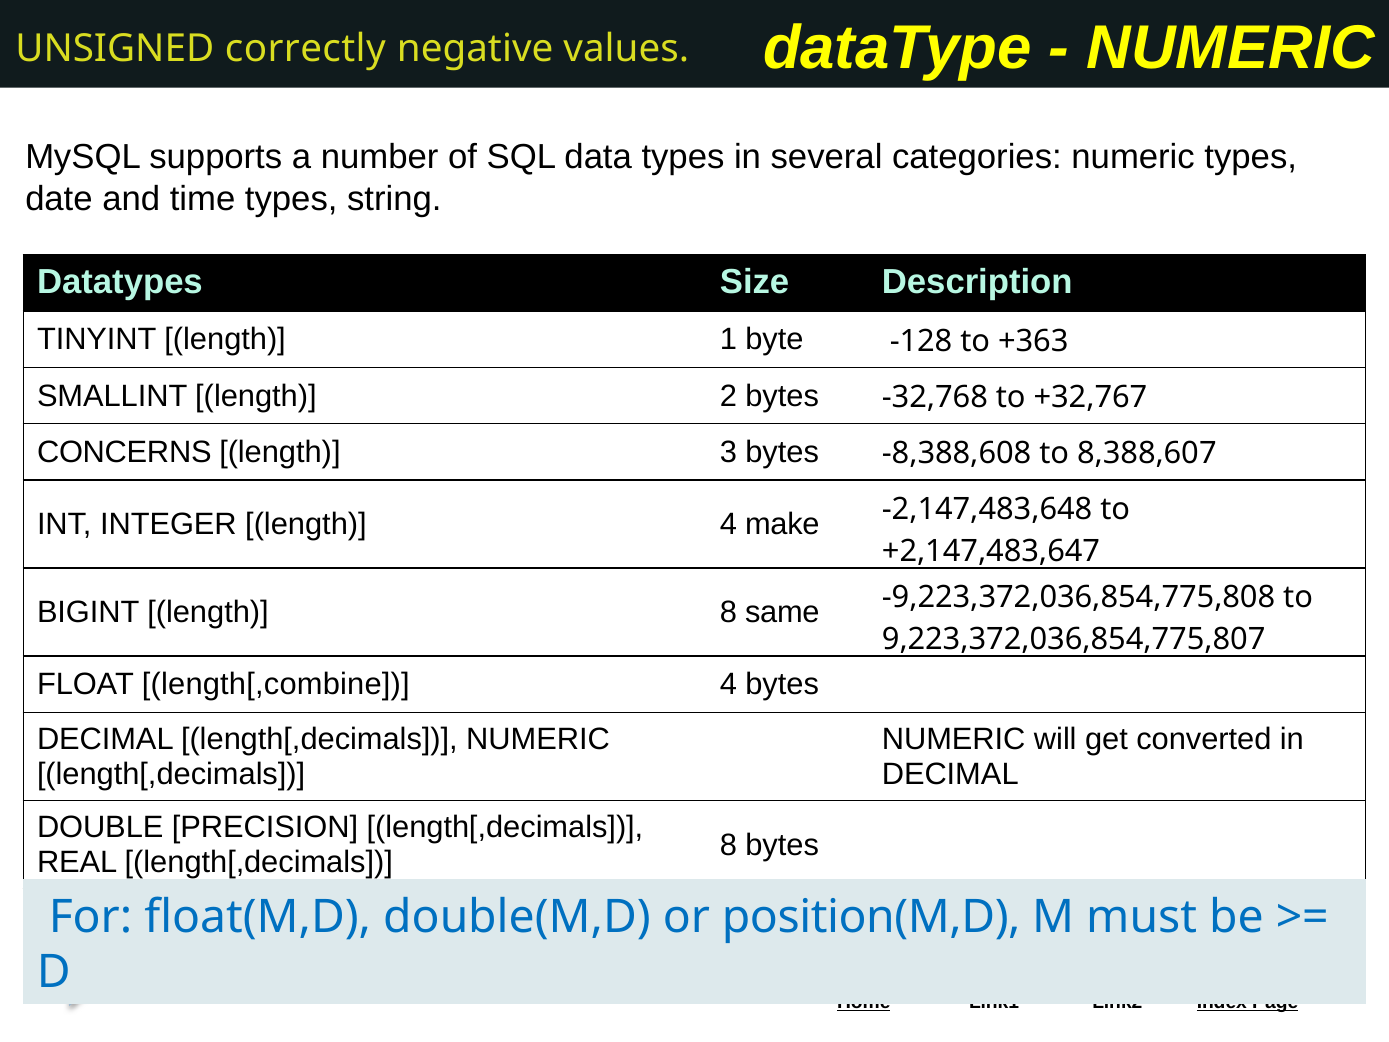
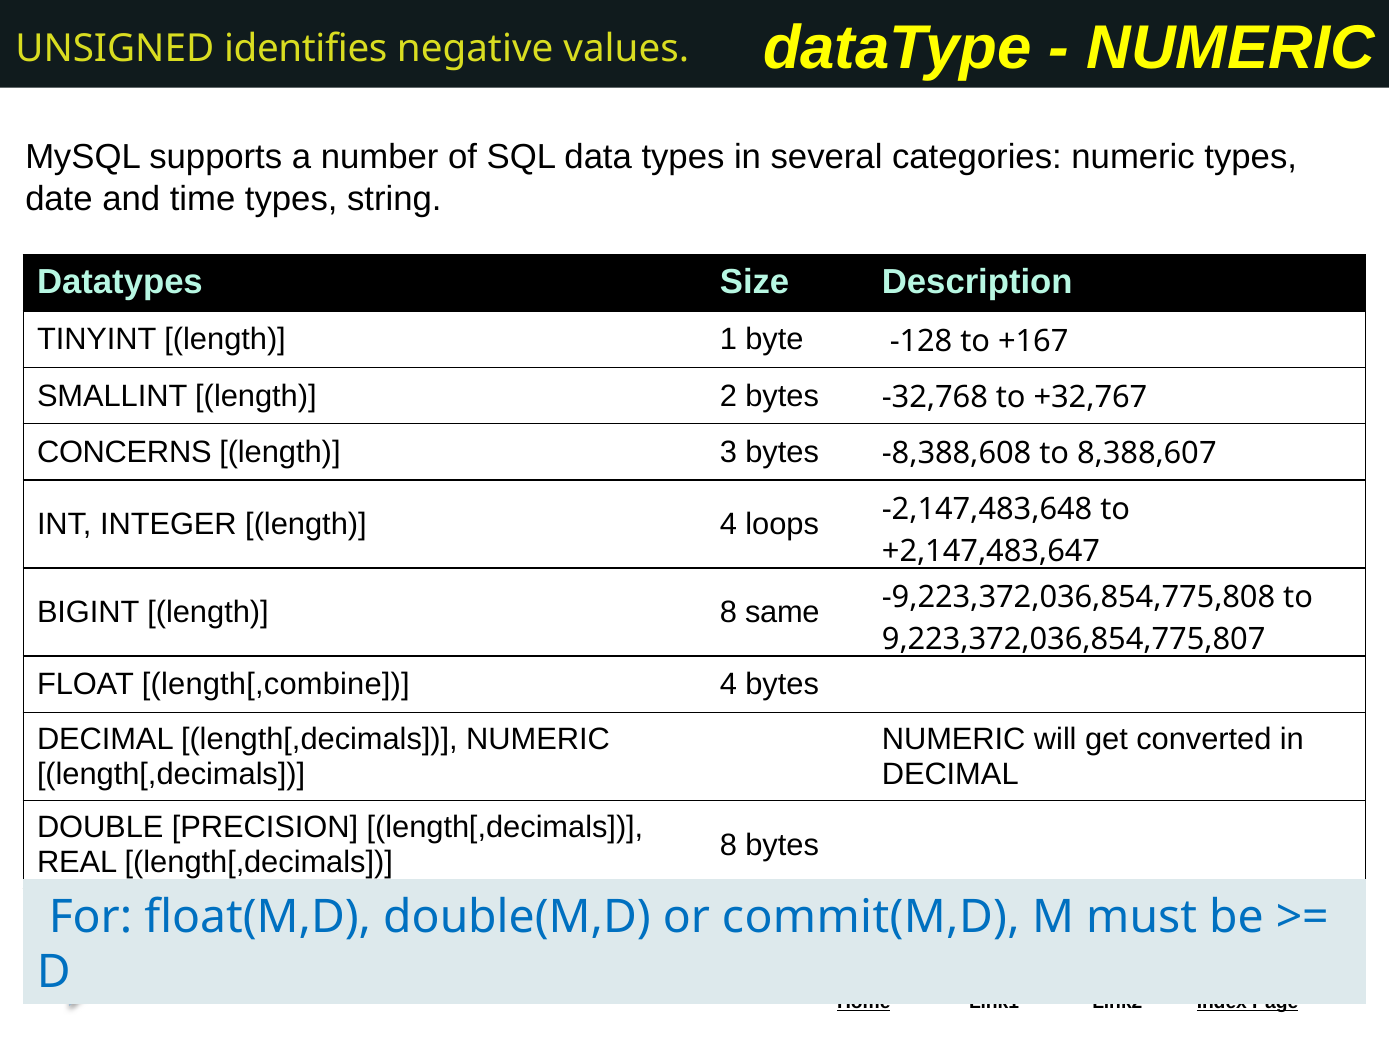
correctly: correctly -> identifies
+363: +363 -> +167
make: make -> loops
position(M,D: position(M,D -> commit(M,D
